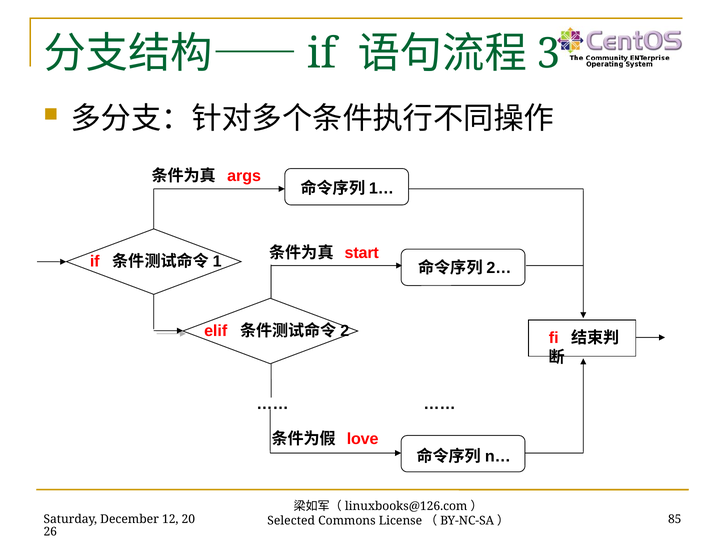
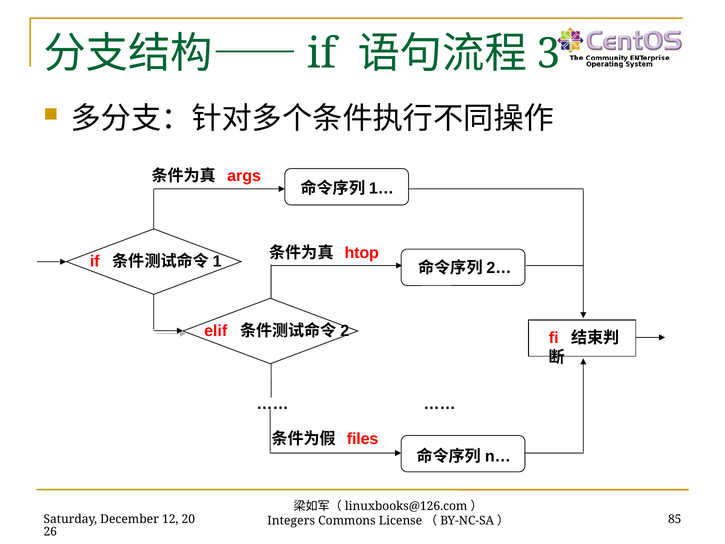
start: start -> htop
love: love -> files
Selected: Selected -> Integers
